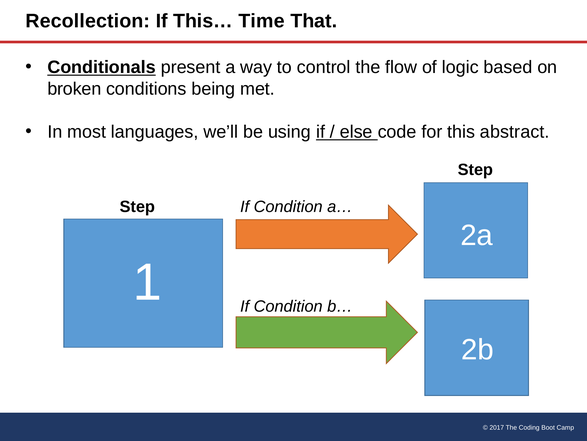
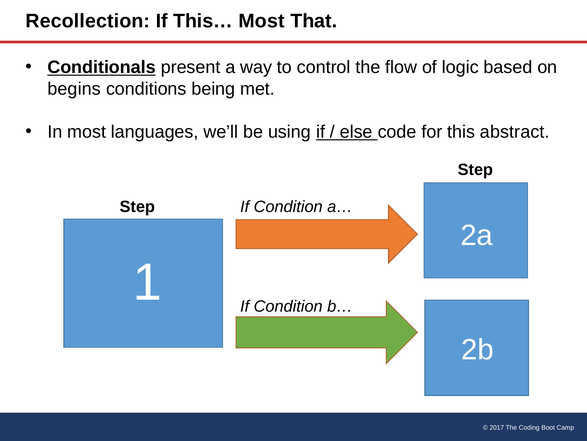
This… Time: Time -> Most
broken: broken -> begins
